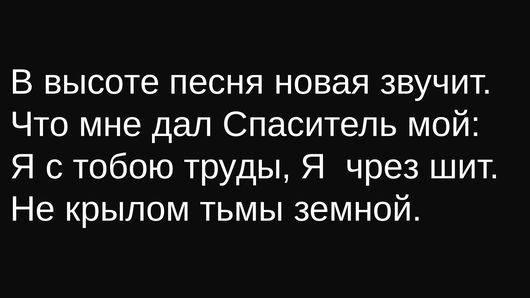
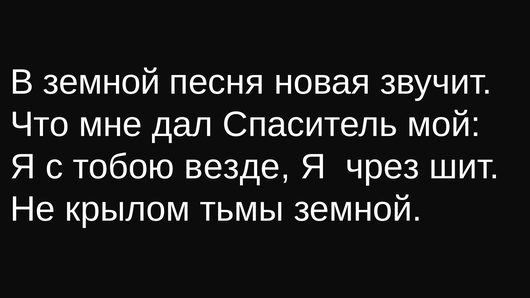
В высоте: высоте -> земной
труды: труды -> везде
